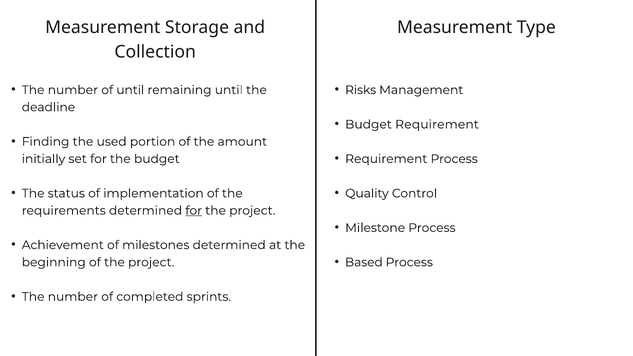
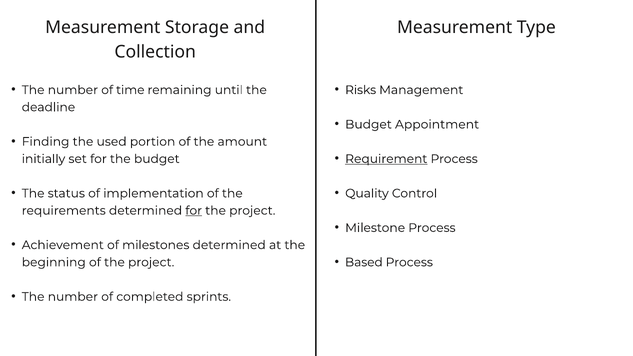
of until: until -> time
Budget Requirement: Requirement -> Appointment
Requirement at (386, 159) underline: none -> present
